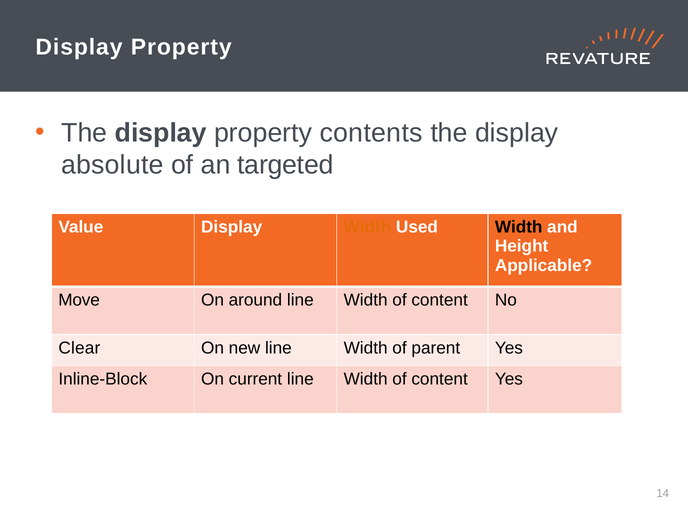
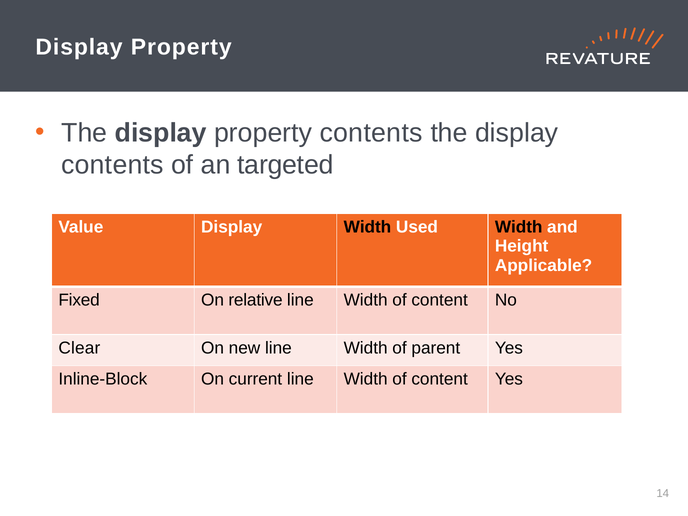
absolute at (112, 165): absolute -> contents
Width at (367, 227) colour: orange -> black
Move: Move -> Fixed
around: around -> relative
